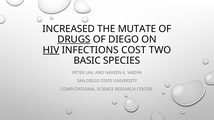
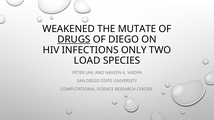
INCREASED: INCREASED -> WEAKENED
HIV underline: present -> none
COST: COST -> ONLY
BASIC: BASIC -> LOAD
